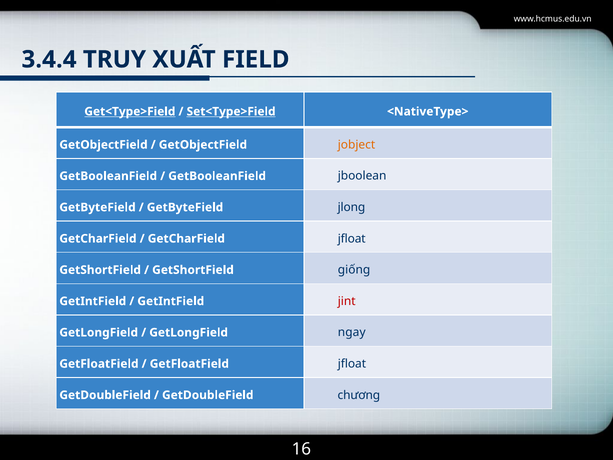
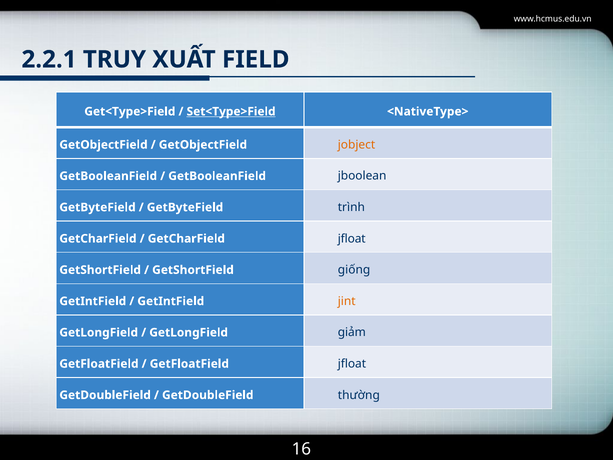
3.4.4: 3.4.4 -> 2.2.1
Get<Type>Field underline: present -> none
jlong: jlong -> trình
jint colour: red -> orange
ngay: ngay -> giảm
chương: chương -> thường
